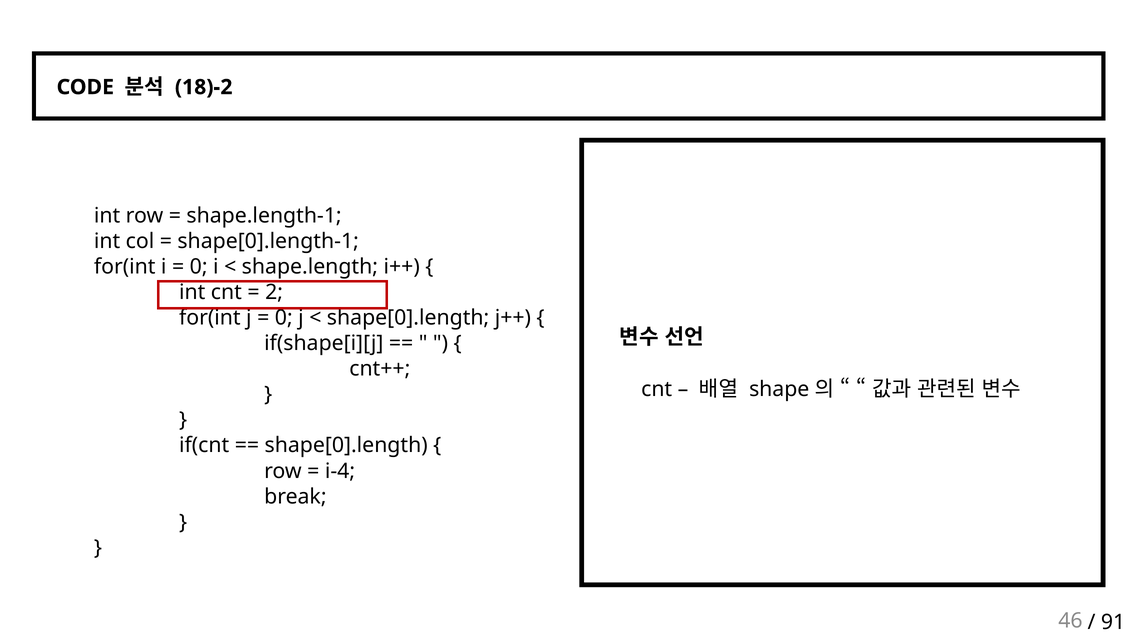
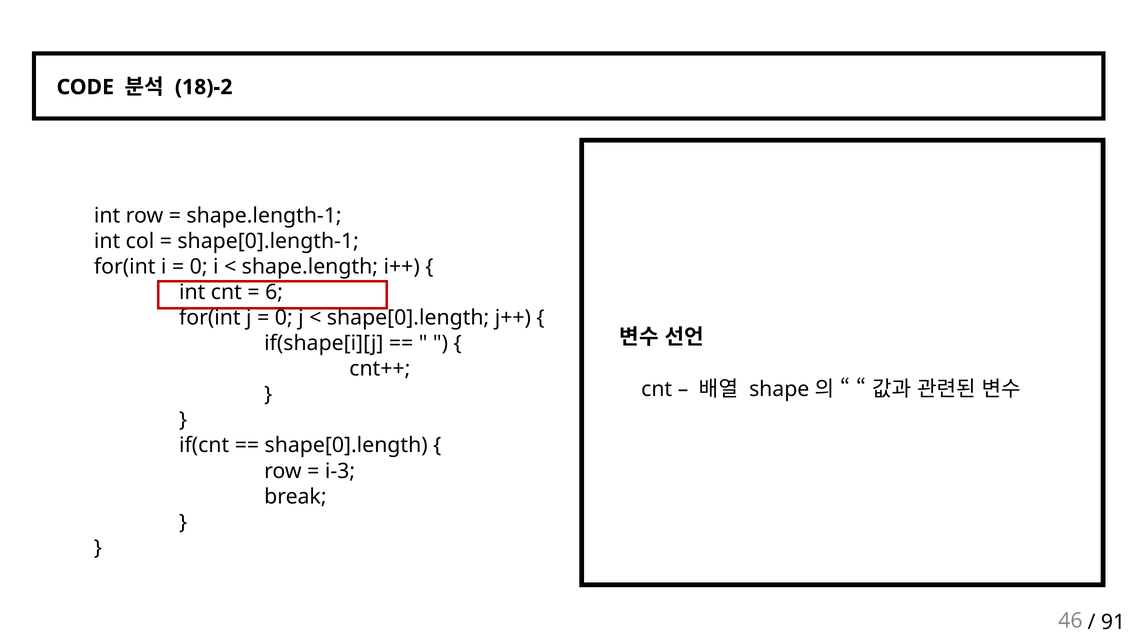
2: 2 -> 6
i-4: i-4 -> i-3
